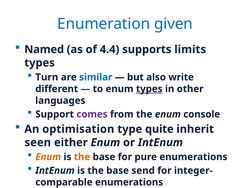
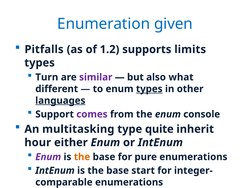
Named: Named -> Pitfalls
4.4: 4.4 -> 1.2
similar colour: blue -> purple
write: write -> what
languages underline: none -> present
optimisation: optimisation -> multitasking
seen: seen -> hour
Enum at (48, 156) colour: orange -> purple
send: send -> start
